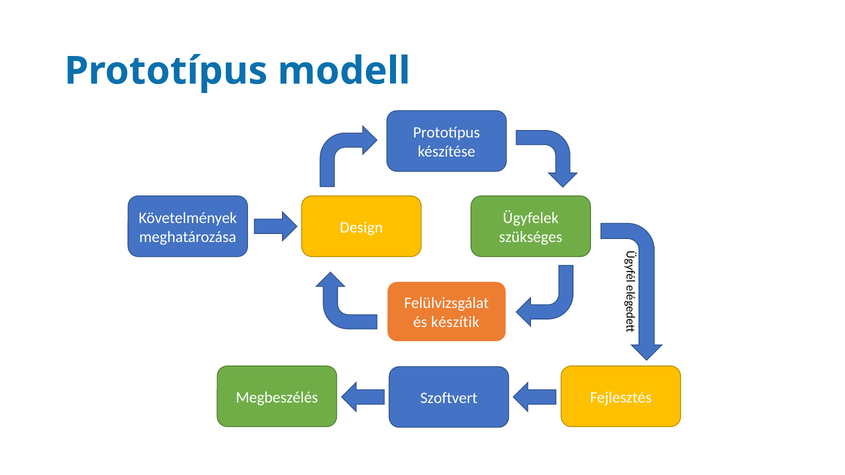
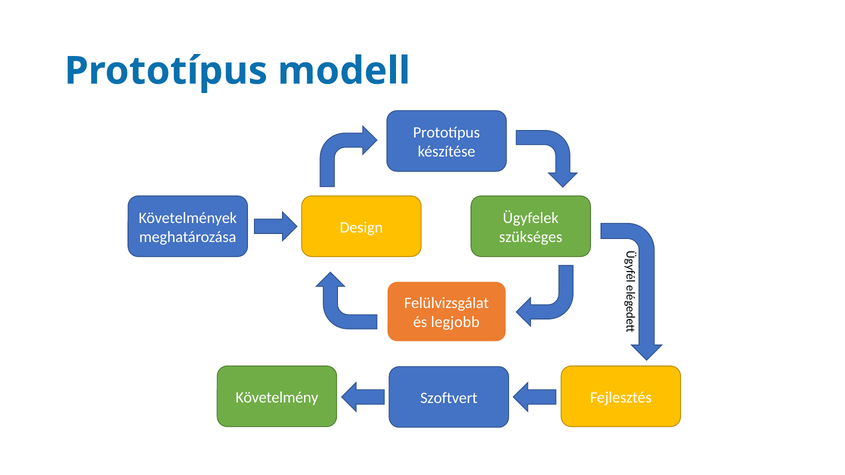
készítik: készítik -> legjobb
Megbeszélés: Megbeszélés -> Követelmény
